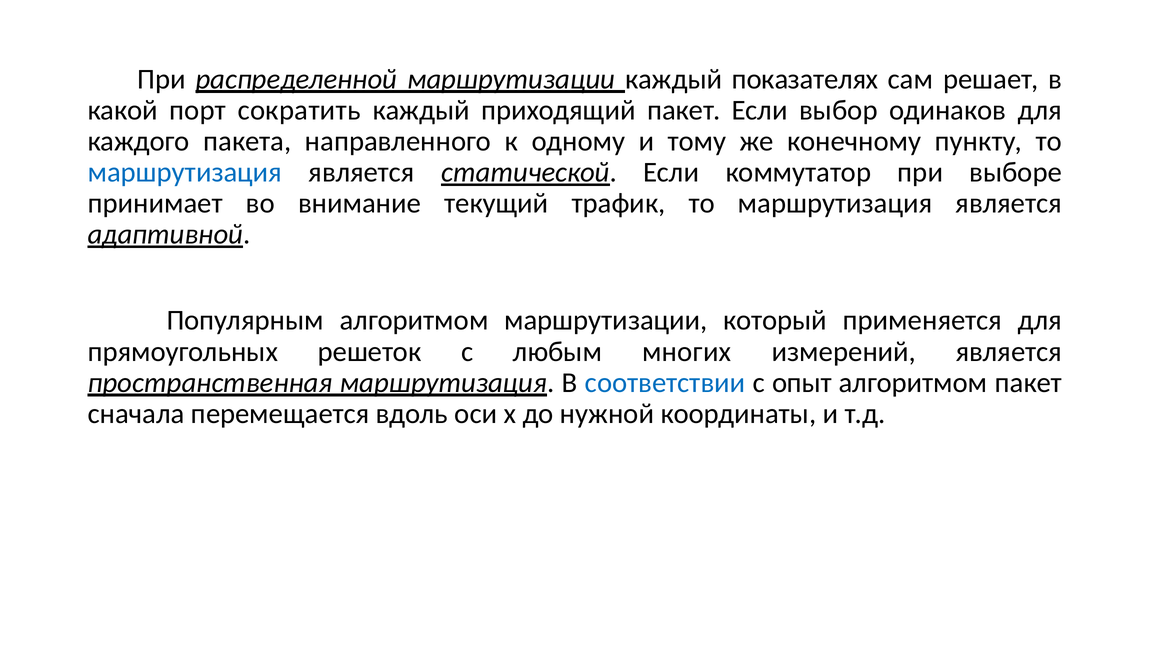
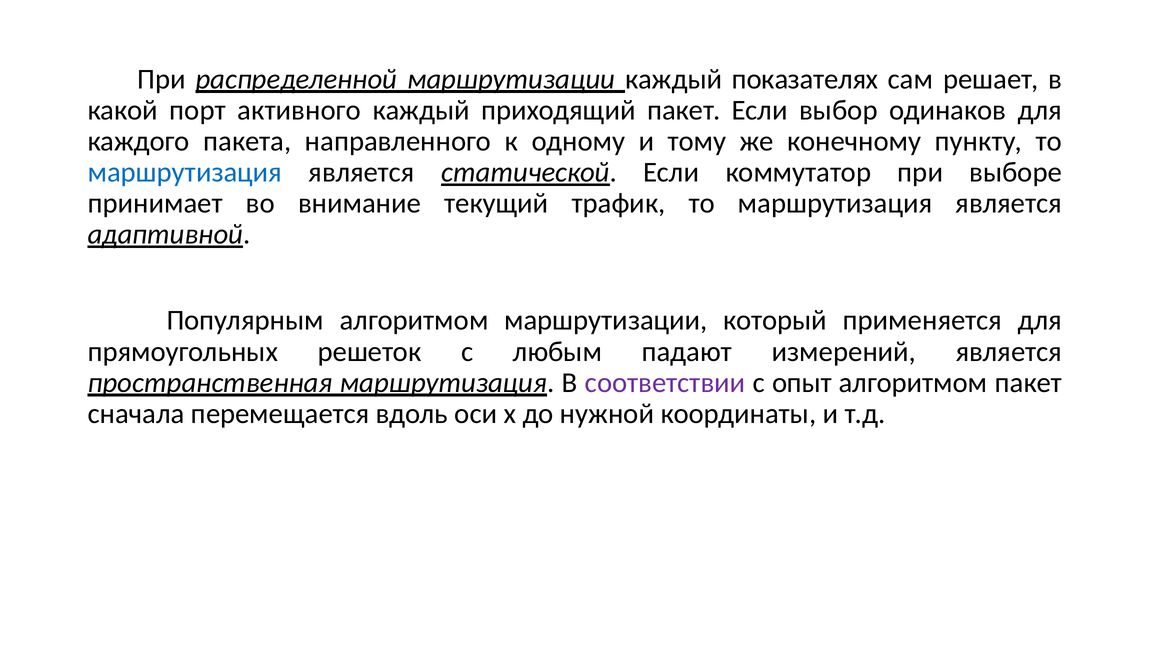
сократить: сократить -> активного
многих: многих -> падают
соответствии colour: blue -> purple
